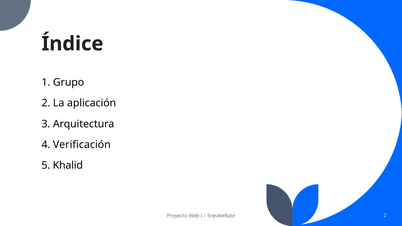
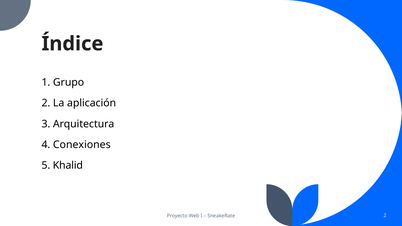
Verificación: Verificación -> Conexiones
